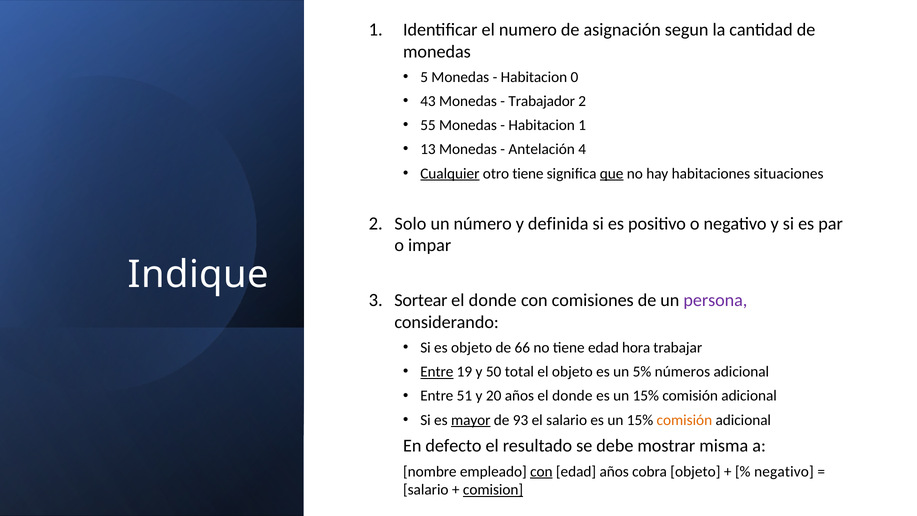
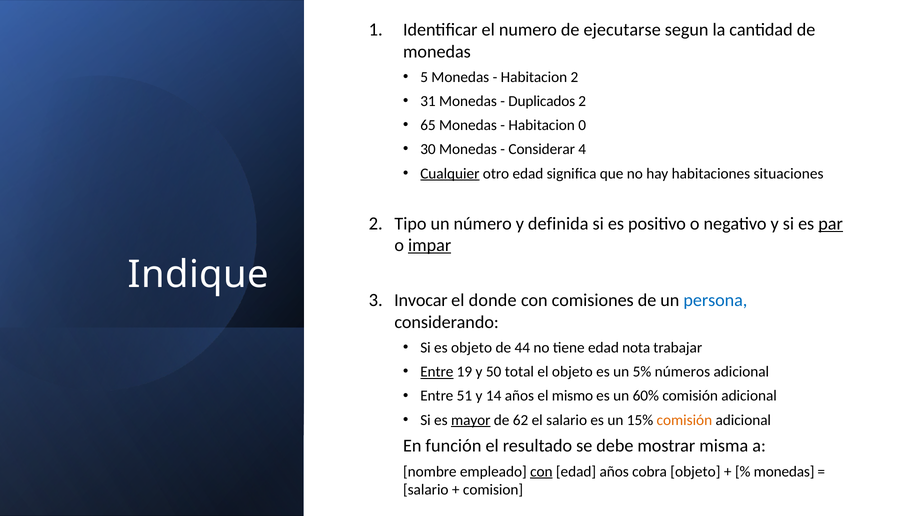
asignación: asignación -> ejecutarse
Habitacion 0: 0 -> 2
43: 43 -> 31
Trabajador: Trabajador -> Duplicados
55: 55 -> 65
Habitacion 1: 1 -> 0
13: 13 -> 30
Antelación: Antelación -> Considerar
otro tiene: tiene -> edad
que underline: present -> none
Solo: Solo -> Tipo
par underline: none -> present
impar underline: none -> present
Sortear: Sortear -> Invocar
persona colour: purple -> blue
66: 66 -> 44
hora: hora -> nota
20: 20 -> 14
años el donde: donde -> mismo
15% at (646, 396): 15% -> 60%
93: 93 -> 62
defecto: defecto -> función
negativo at (784, 471): negativo -> monedas
comision underline: present -> none
